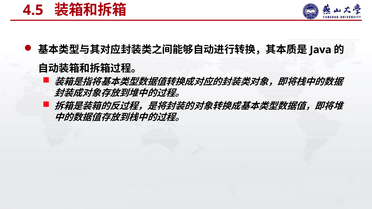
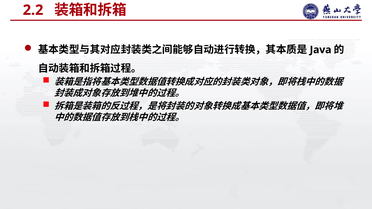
4.5: 4.5 -> 2.2
